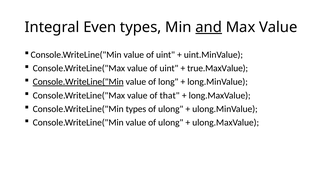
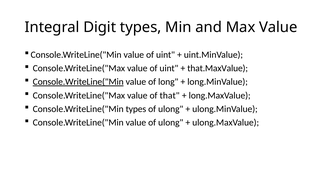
Even: Even -> Digit
and underline: present -> none
true.MaxValue: true.MaxValue -> that.MaxValue
